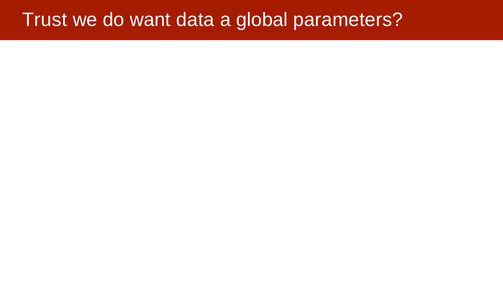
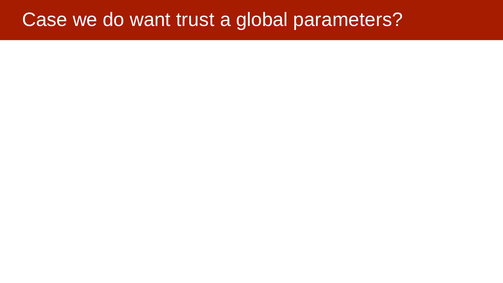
Trust: Trust -> Case
data: data -> trust
